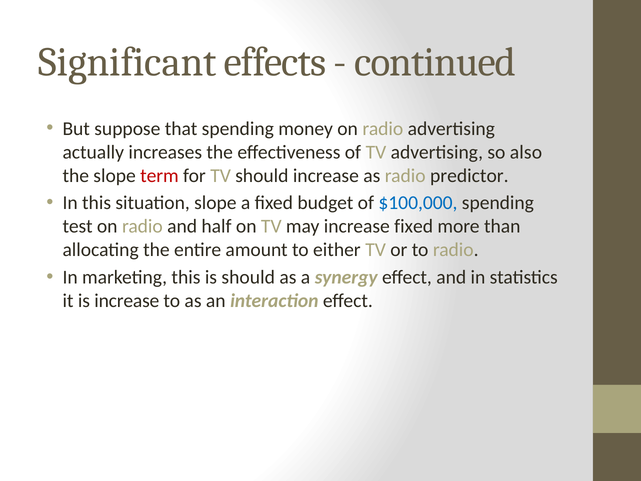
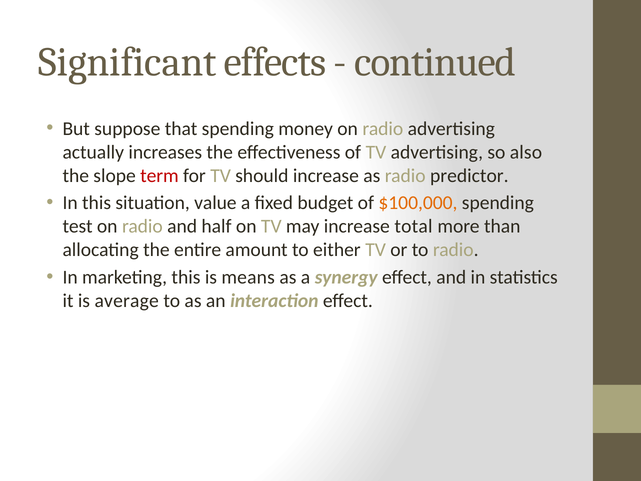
situation slope: slope -> value
$100,000 colour: blue -> orange
increase fixed: fixed -> total
is should: should -> means
is increase: increase -> average
